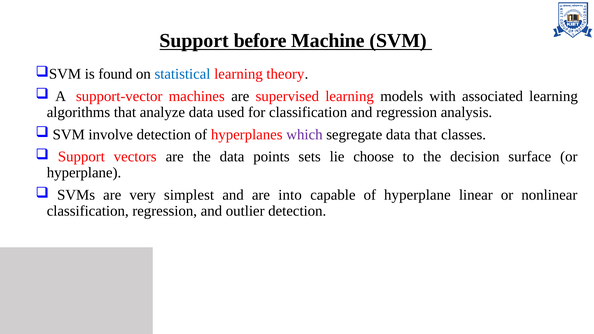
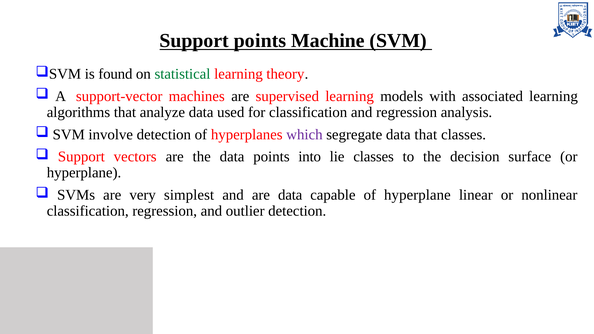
Support before: before -> points
statistical colour: blue -> green
sets: sets -> into
lie choose: choose -> classes
are into: into -> data
